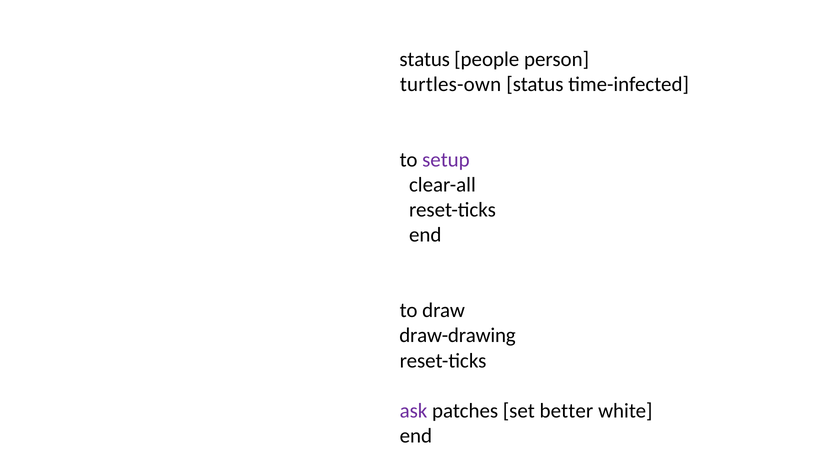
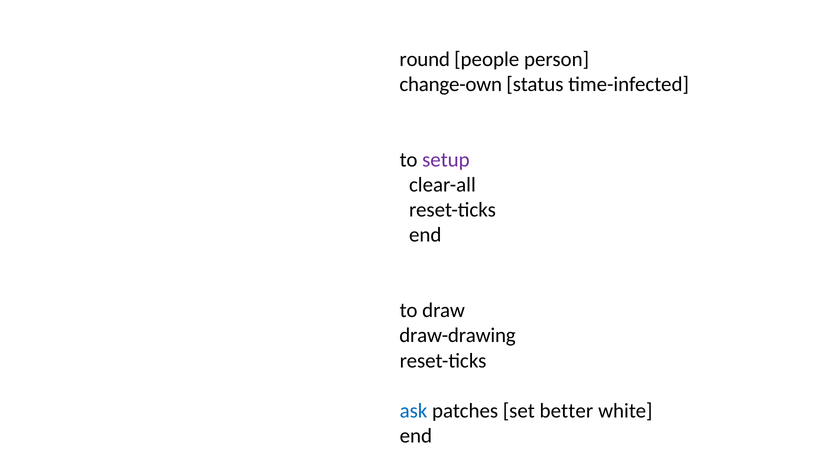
status at (425, 59): status -> round
turtles-own: turtles-own -> change-own
ask colour: purple -> blue
